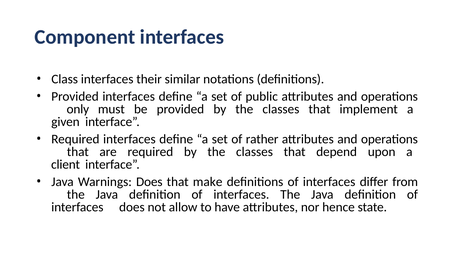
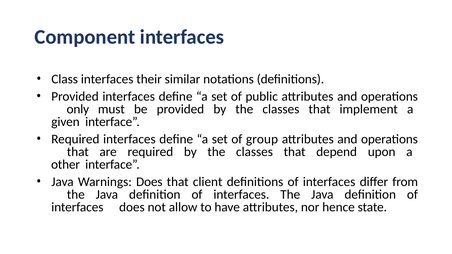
rather: rather -> group
client: client -> other
make: make -> client
